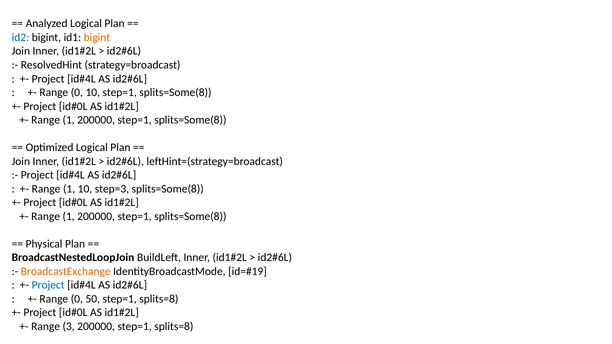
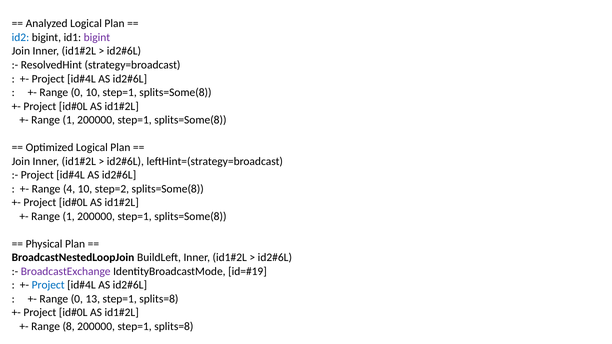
bigint at (97, 37) colour: orange -> purple
1 at (69, 189): 1 -> 4
step=3: step=3 -> step=2
BroadcastExchange colour: orange -> purple
50: 50 -> 13
3: 3 -> 8
